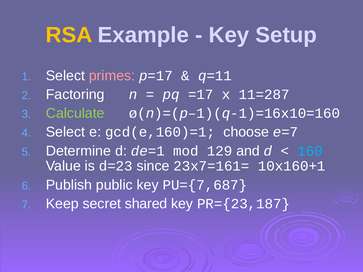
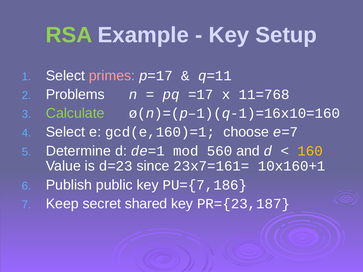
RSA colour: yellow -> light green
Factoring: Factoring -> Problems
11=287: 11=287 -> 11=768
129: 129 -> 560
160 colour: light blue -> yellow
PU={7,687: PU={7,687 -> PU={7,186
